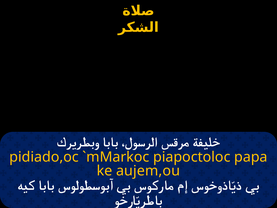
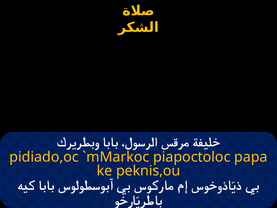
aujem,ou: aujem,ou -> peknis,ou
